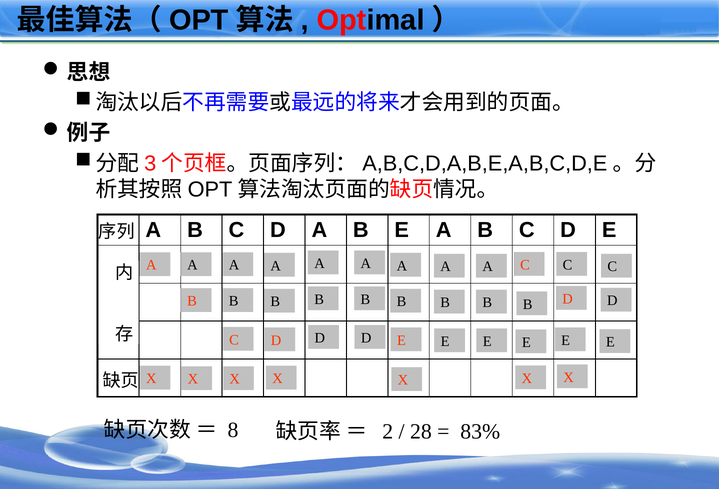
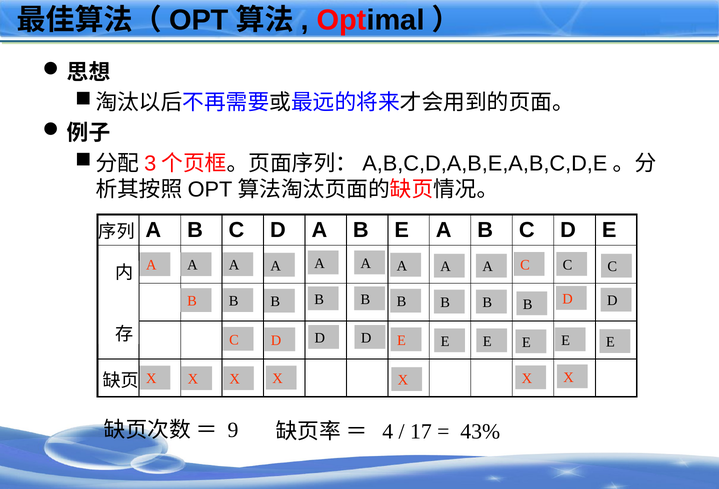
8: 8 -> 9
2: 2 -> 4
28: 28 -> 17
83%: 83% -> 43%
